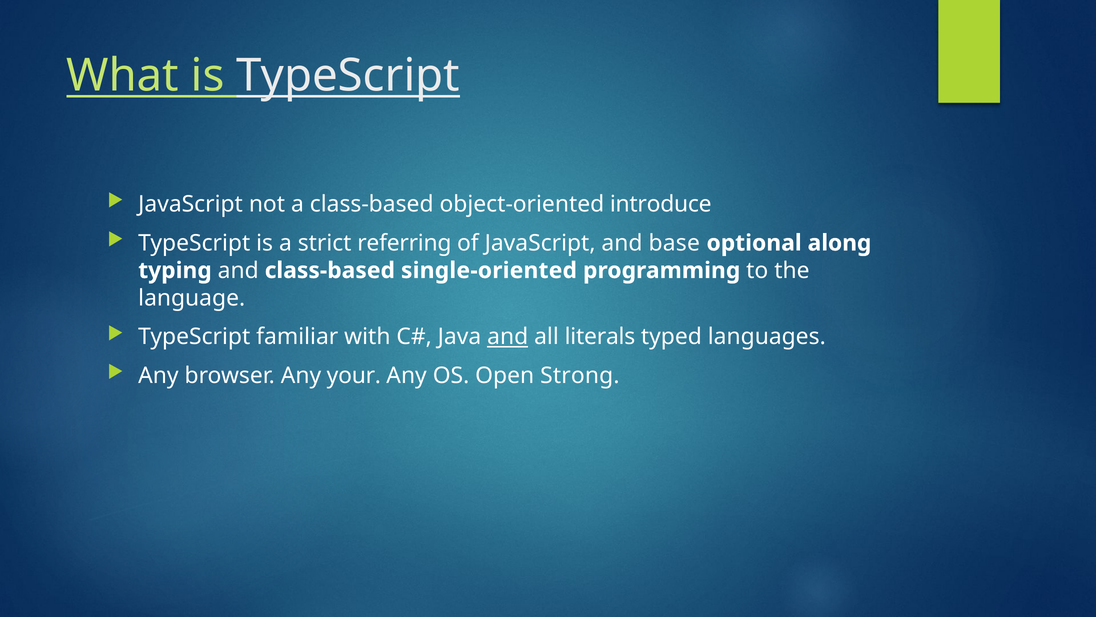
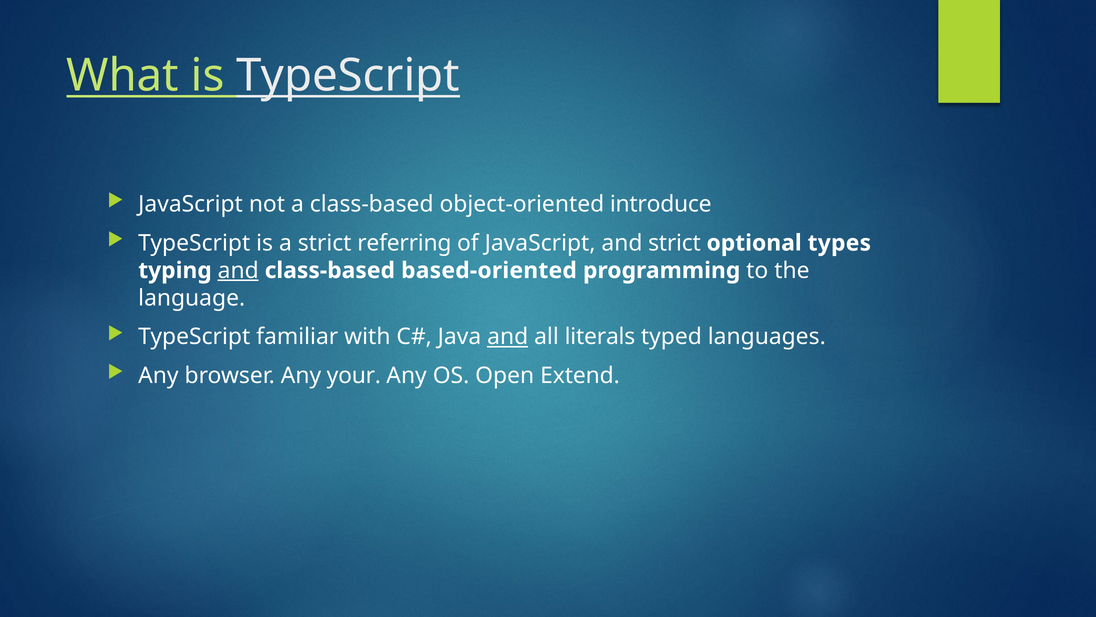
and base: base -> strict
along: along -> types
and at (238, 270) underline: none -> present
single-oriented: single-oriented -> based-oriented
Strong: Strong -> Extend
